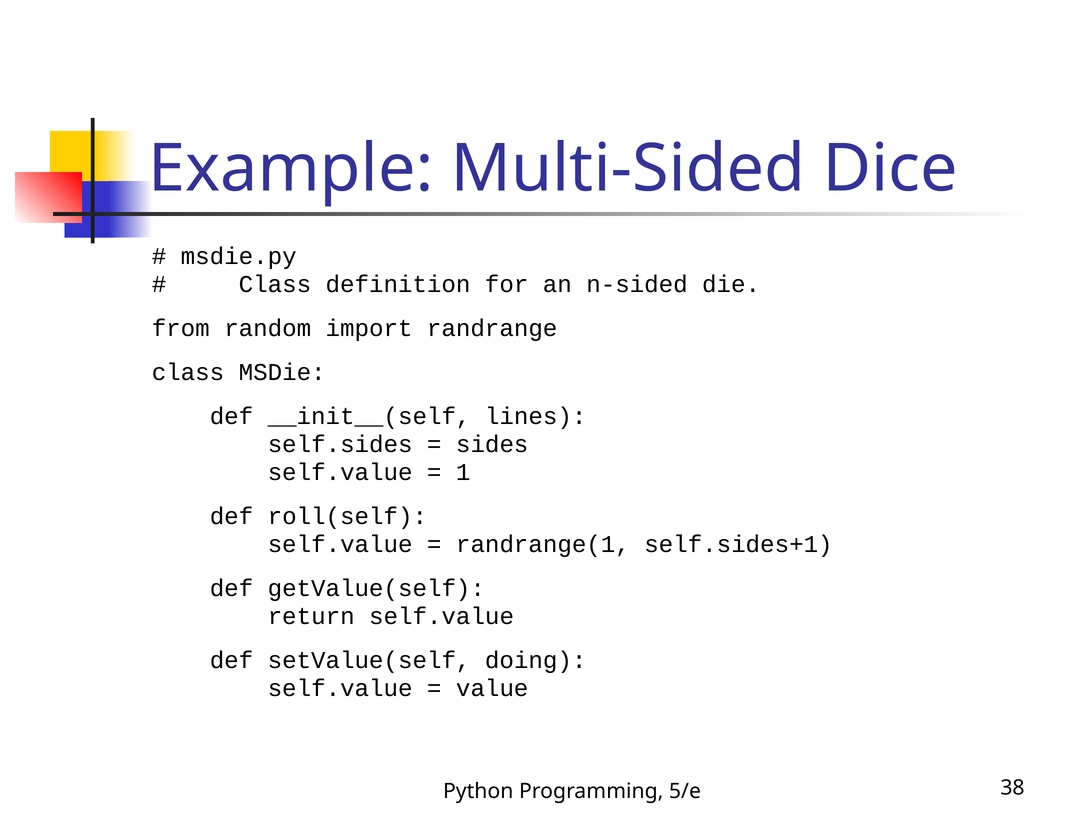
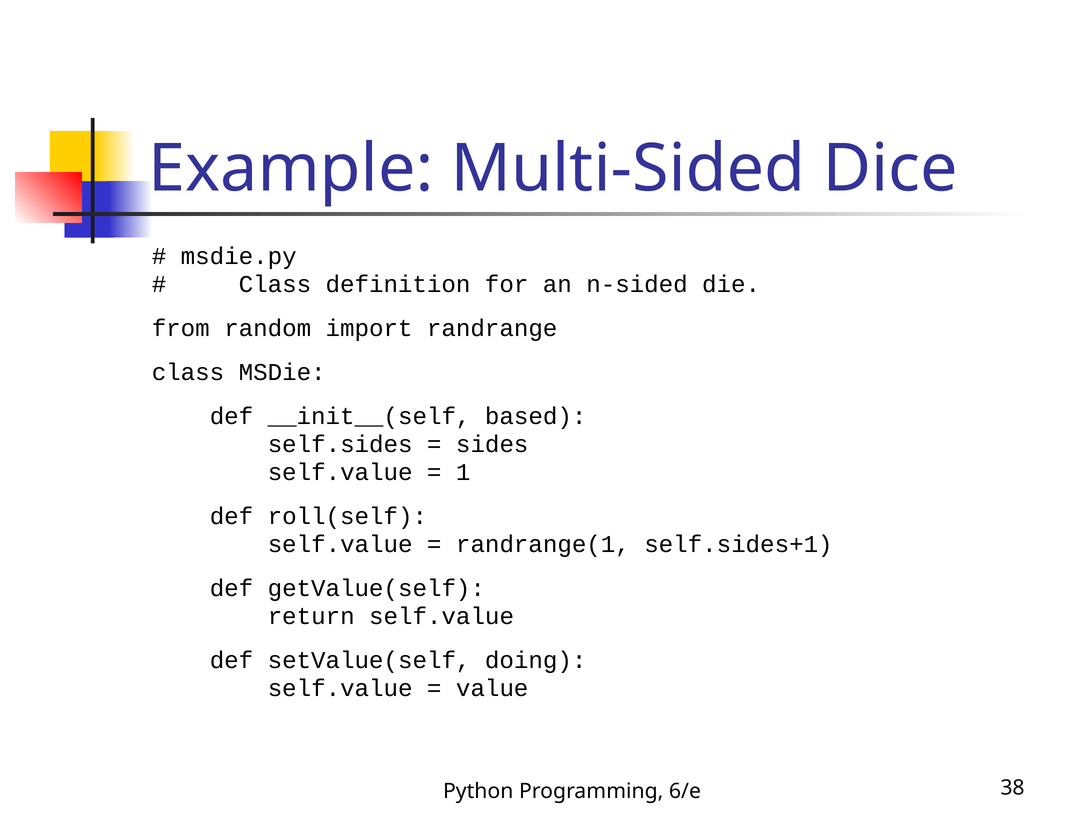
lines: lines -> based
5/e: 5/e -> 6/e
